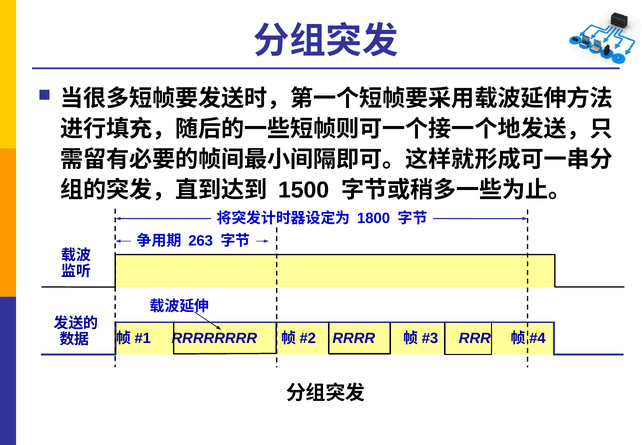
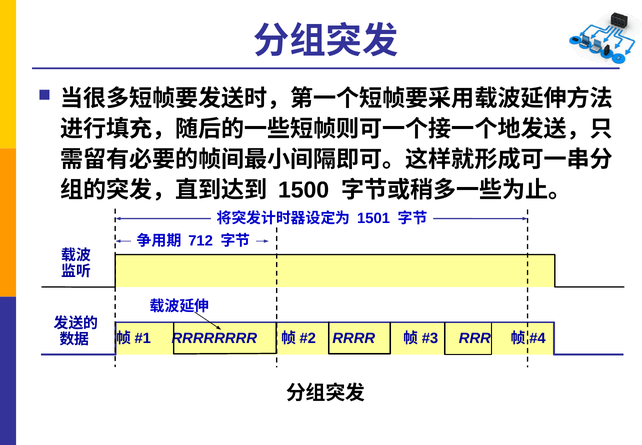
1800: 1800 -> 1501
263: 263 -> 712
